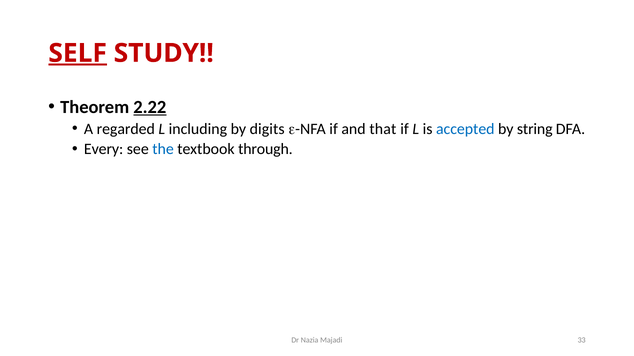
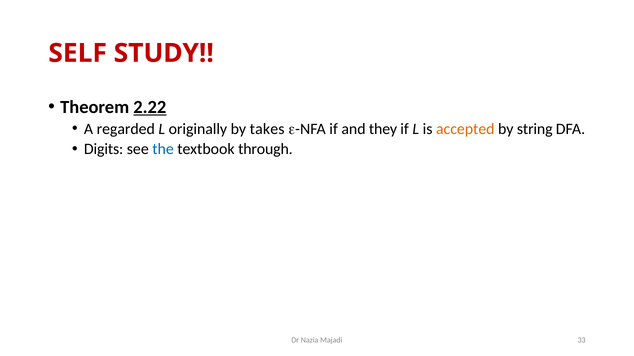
SELF underline: present -> none
including: including -> originally
digits: digits -> takes
that: that -> they
accepted colour: blue -> orange
Every: Every -> Digits
